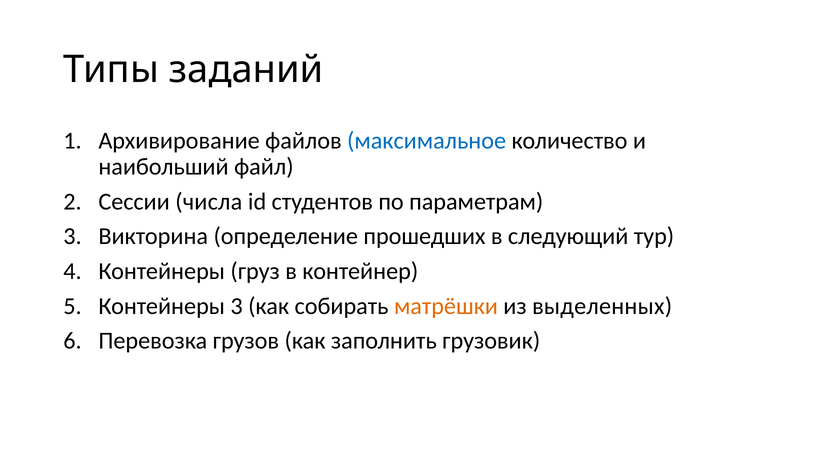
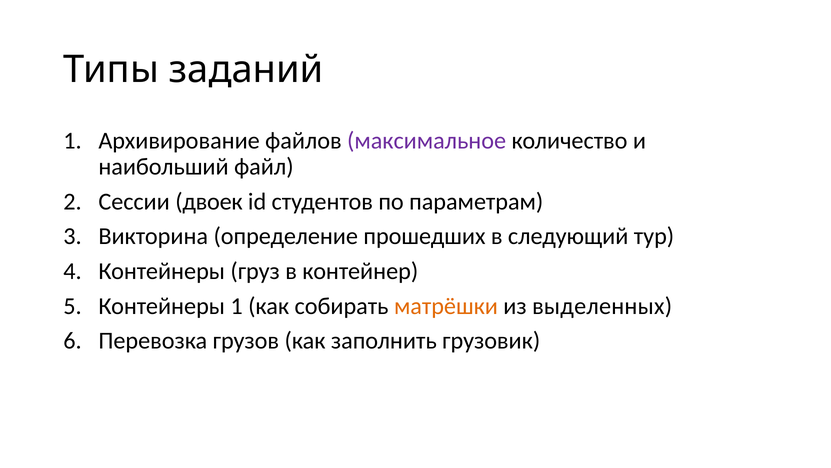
максимальное colour: blue -> purple
числа: числа -> двоек
Контейнеры 3: 3 -> 1
